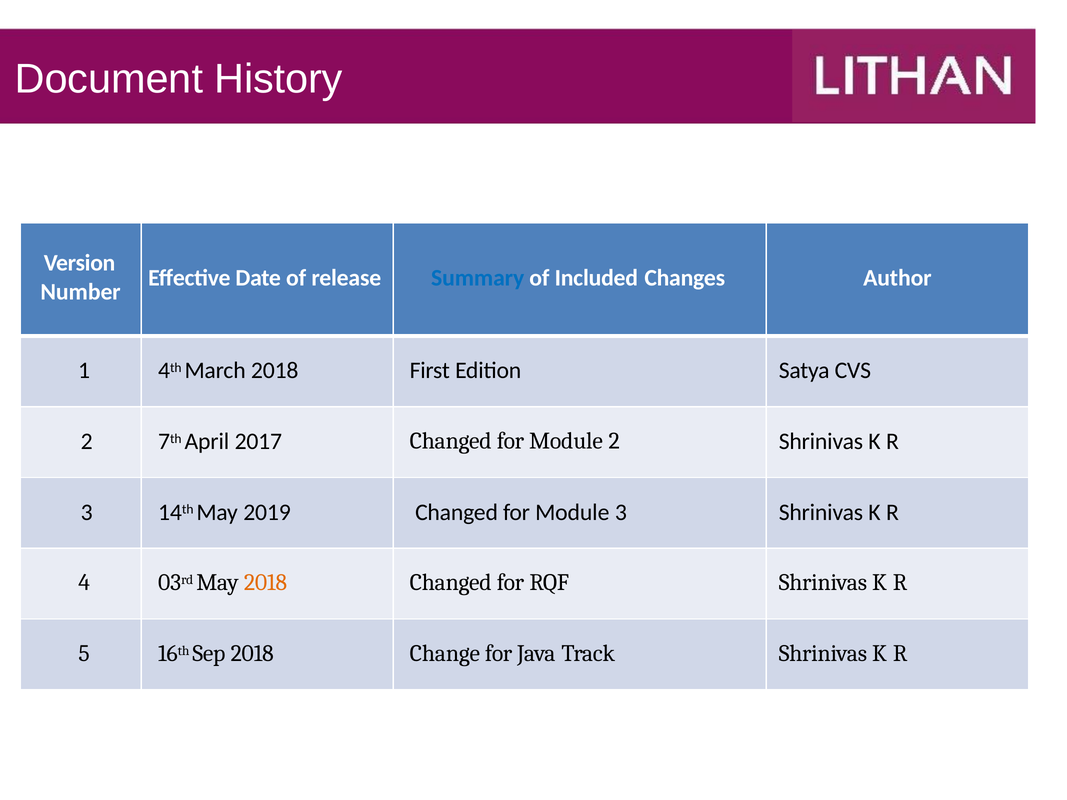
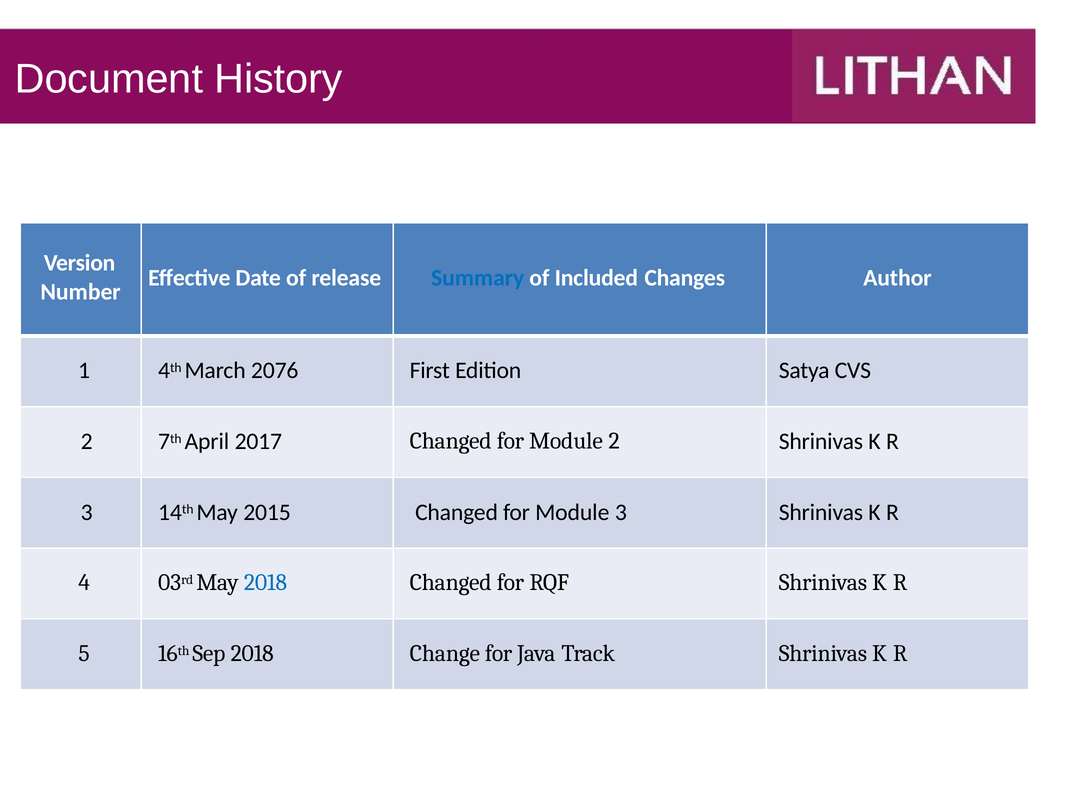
March 2018: 2018 -> 2076
2019: 2019 -> 2015
2018 at (265, 583) colour: orange -> blue
